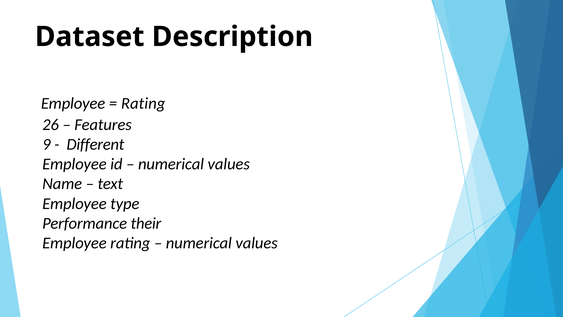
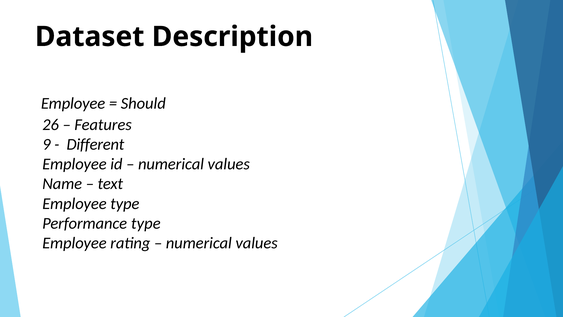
Rating at (143, 103): Rating -> Should
Performance their: their -> type
